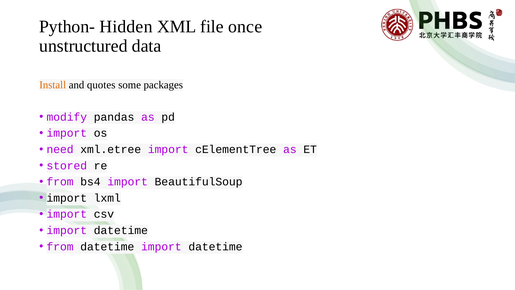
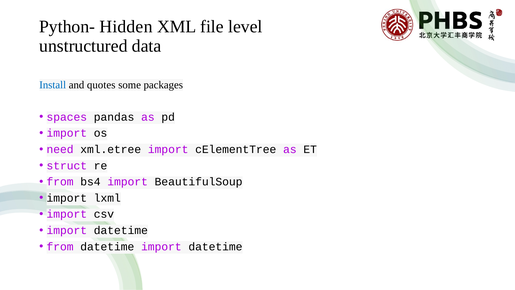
once: once -> level
Install colour: orange -> blue
modify: modify -> spaces
stored: stored -> struct
